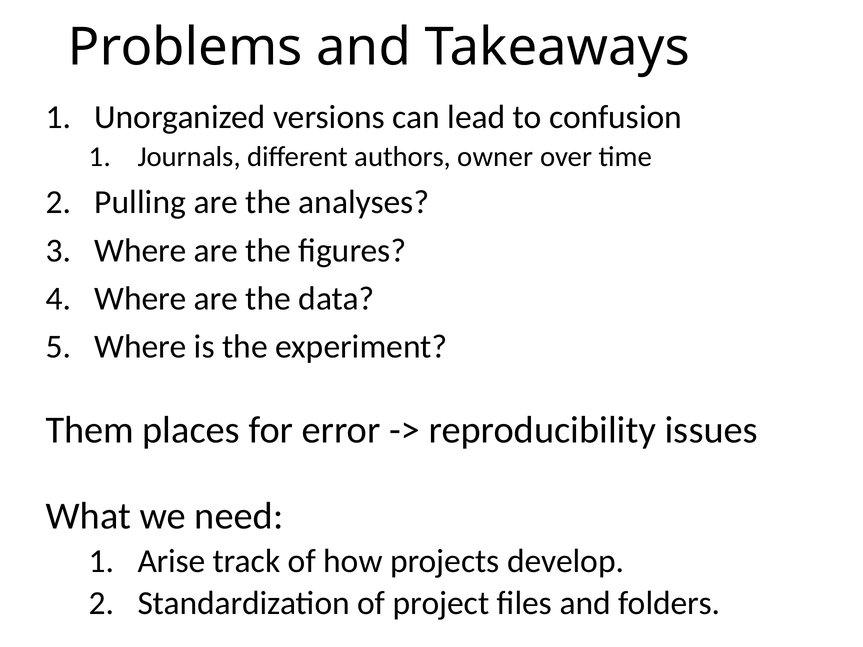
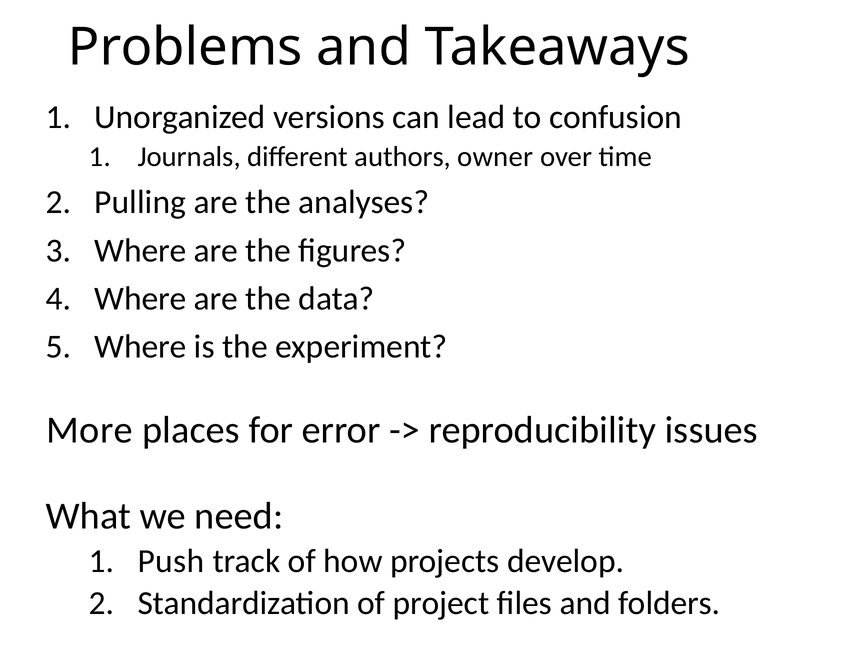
Them: Them -> More
Arise: Arise -> Push
